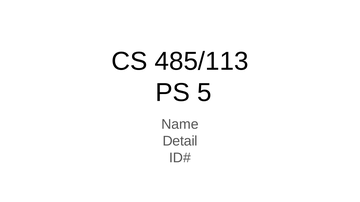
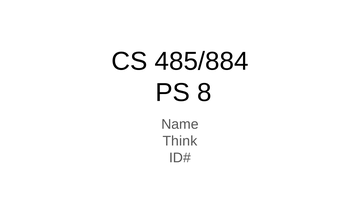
485/113: 485/113 -> 485/884
5: 5 -> 8
Detail: Detail -> Think
